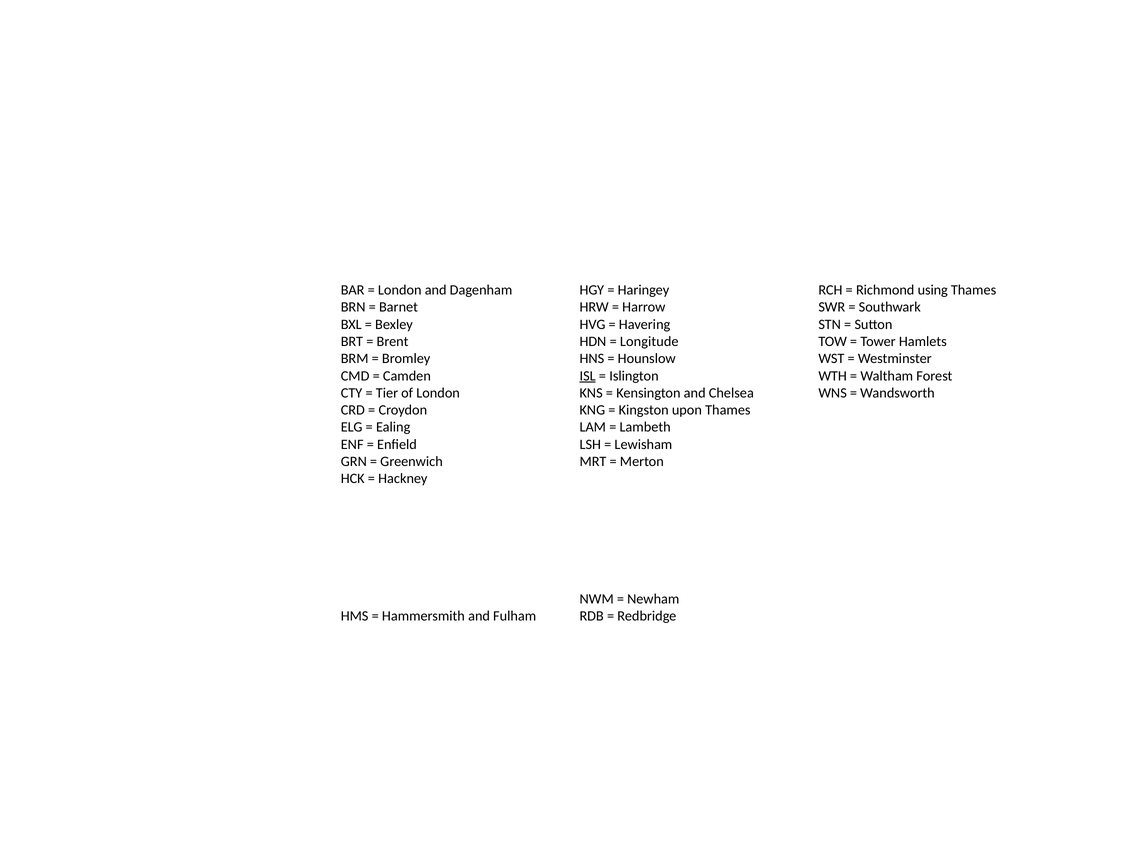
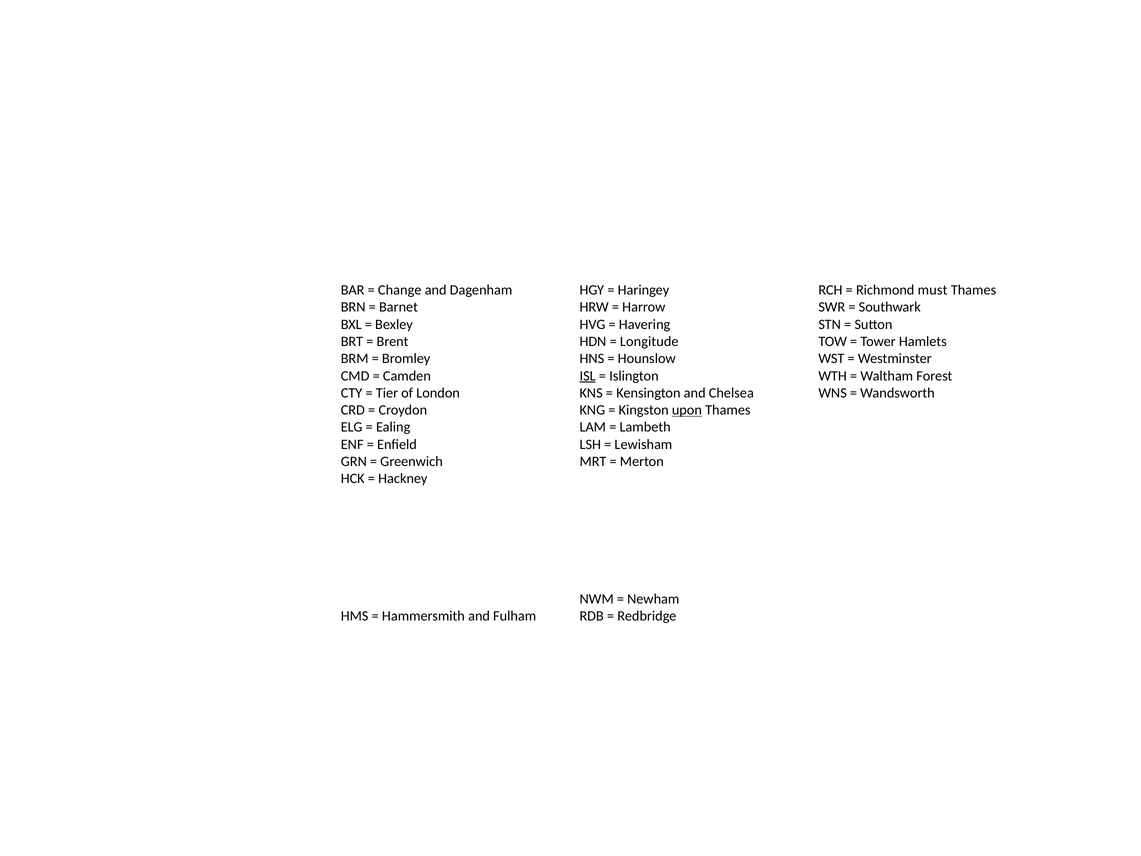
London at (400, 290): London -> Change
using: using -> must
upon underline: none -> present
